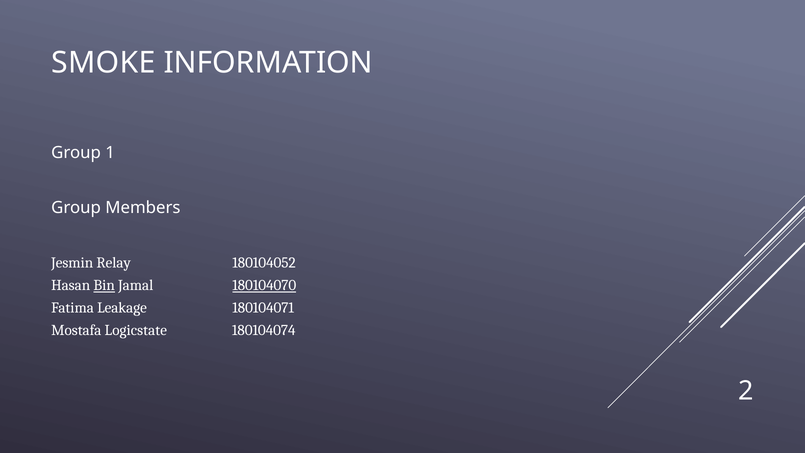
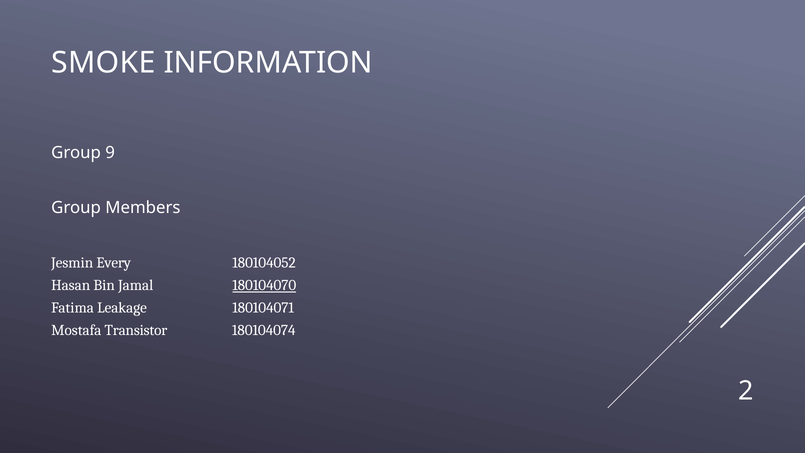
1: 1 -> 9
Relay: Relay -> Every
Bin underline: present -> none
Logicstate: Logicstate -> Transistor
